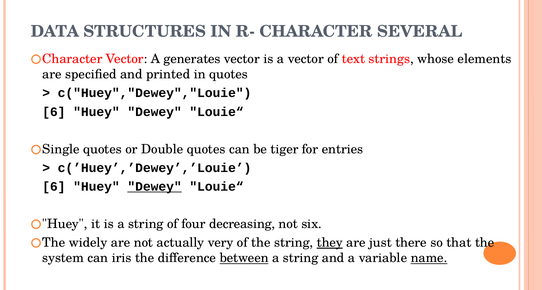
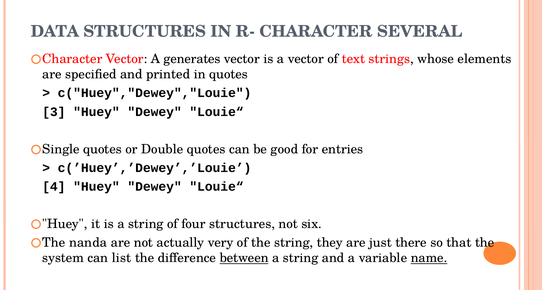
6 at (54, 112): 6 -> 3
tiger: tiger -> good
6 at (54, 187): 6 -> 4
Dewey at (155, 187) underline: present -> none
four decreasing: decreasing -> structures
widely: widely -> nanda
they underline: present -> none
iris: iris -> list
